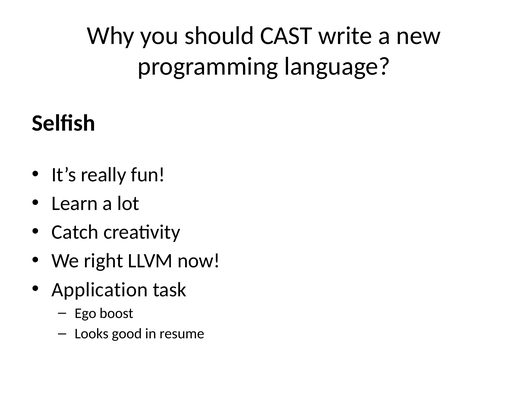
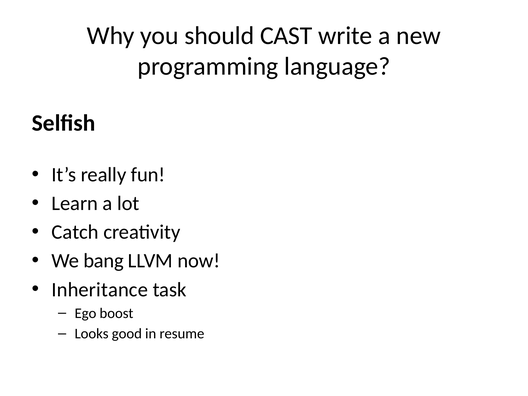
right: right -> bang
Application: Application -> Inheritance
